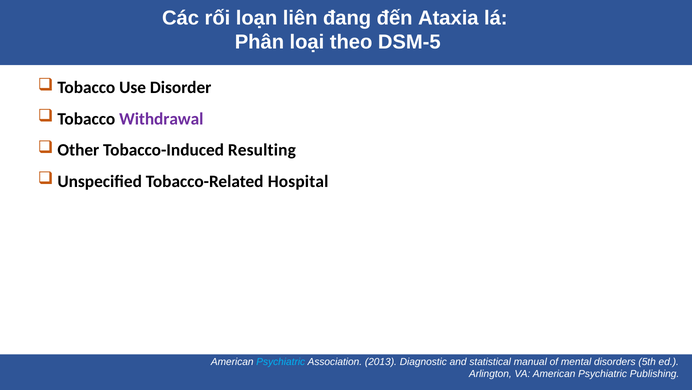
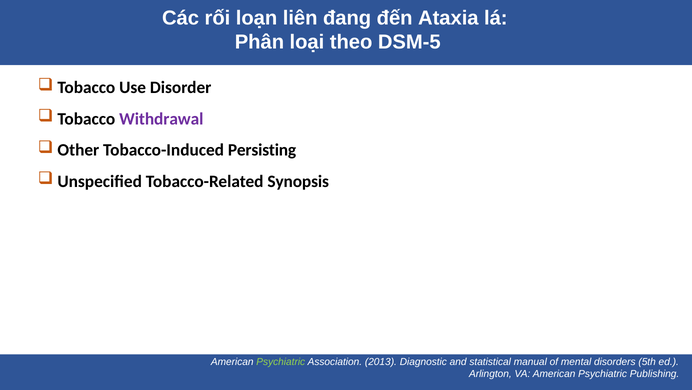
Resulting: Resulting -> Persisting
Hospital: Hospital -> Synopsis
Psychiatric at (281, 361) colour: light blue -> light green
